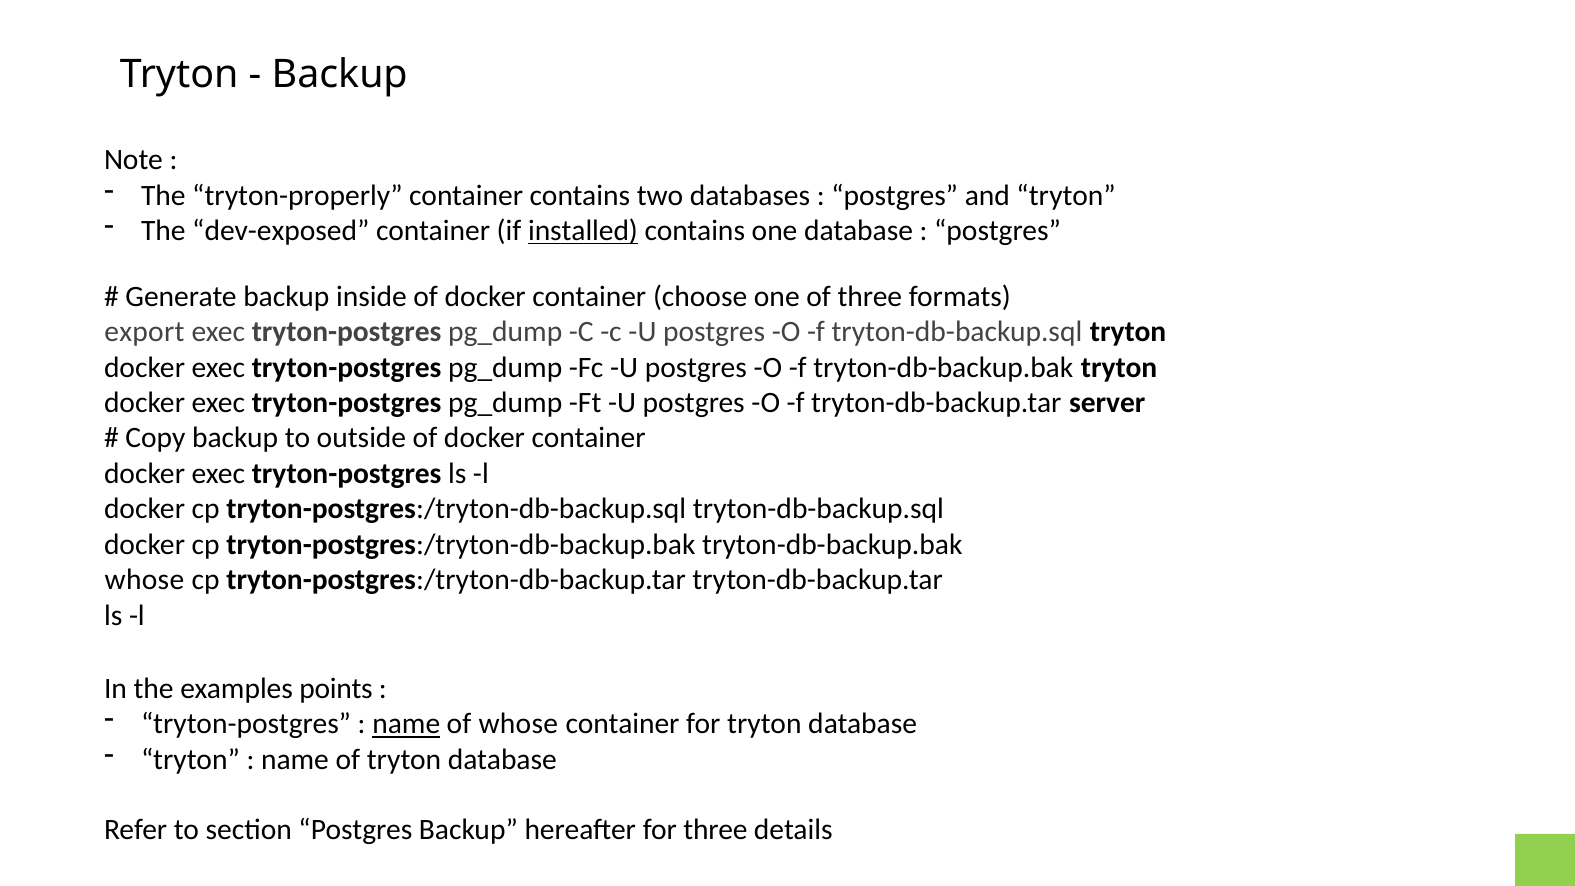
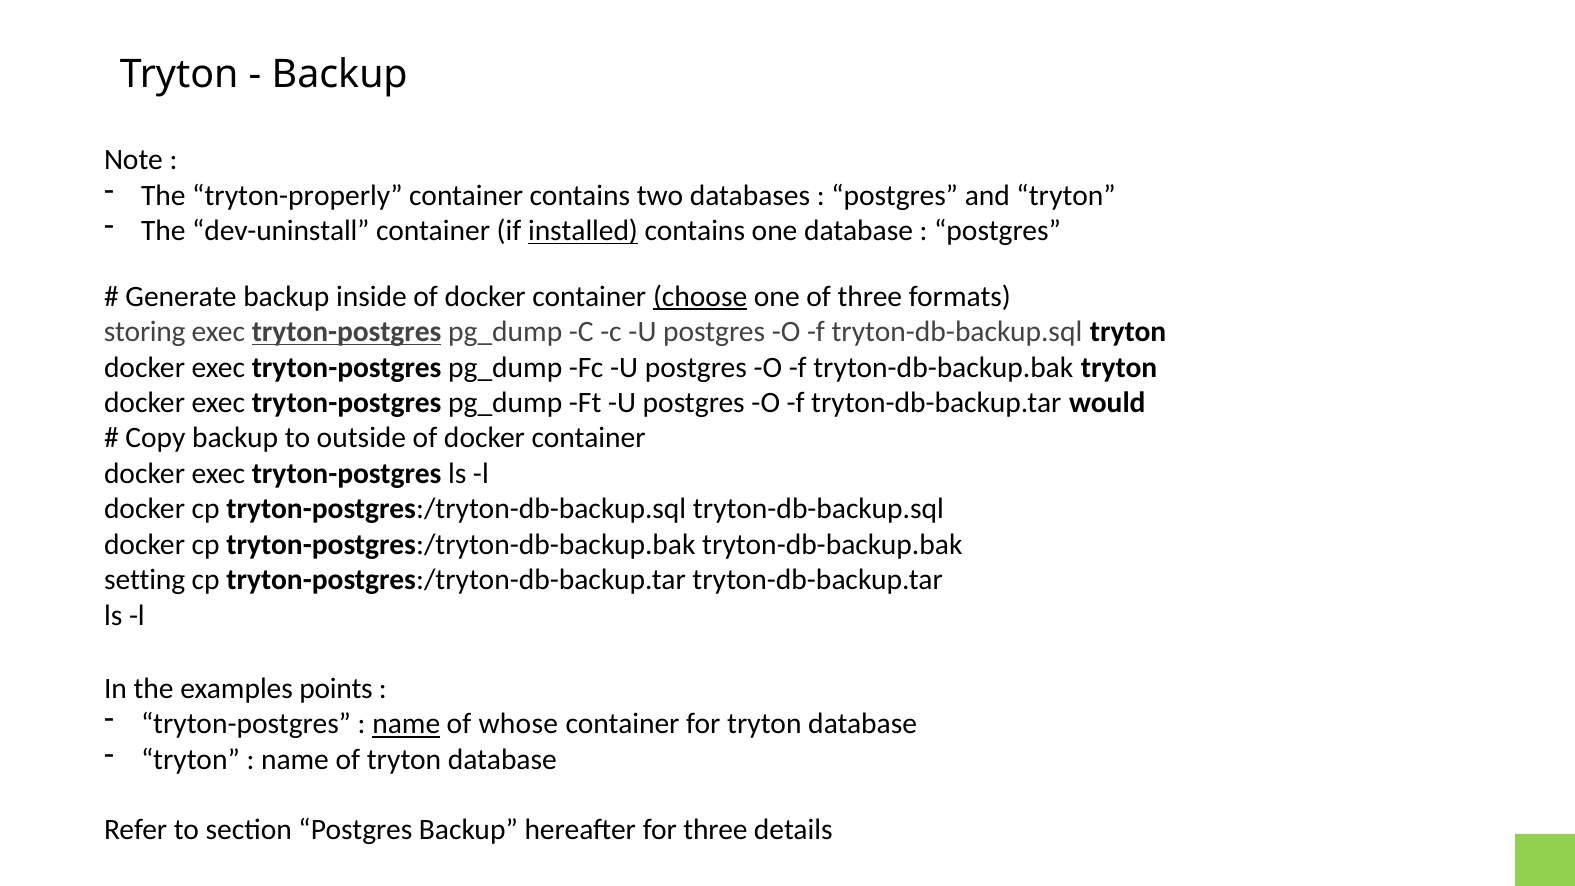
dev-exposed: dev-exposed -> dev-uninstall
choose underline: none -> present
export: export -> storing
tryton-postgres at (347, 332) underline: none -> present
server: server -> would
whose at (144, 580): whose -> setting
